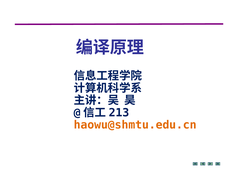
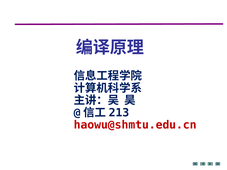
haowu@shmtu.edu.cn colour: orange -> red
